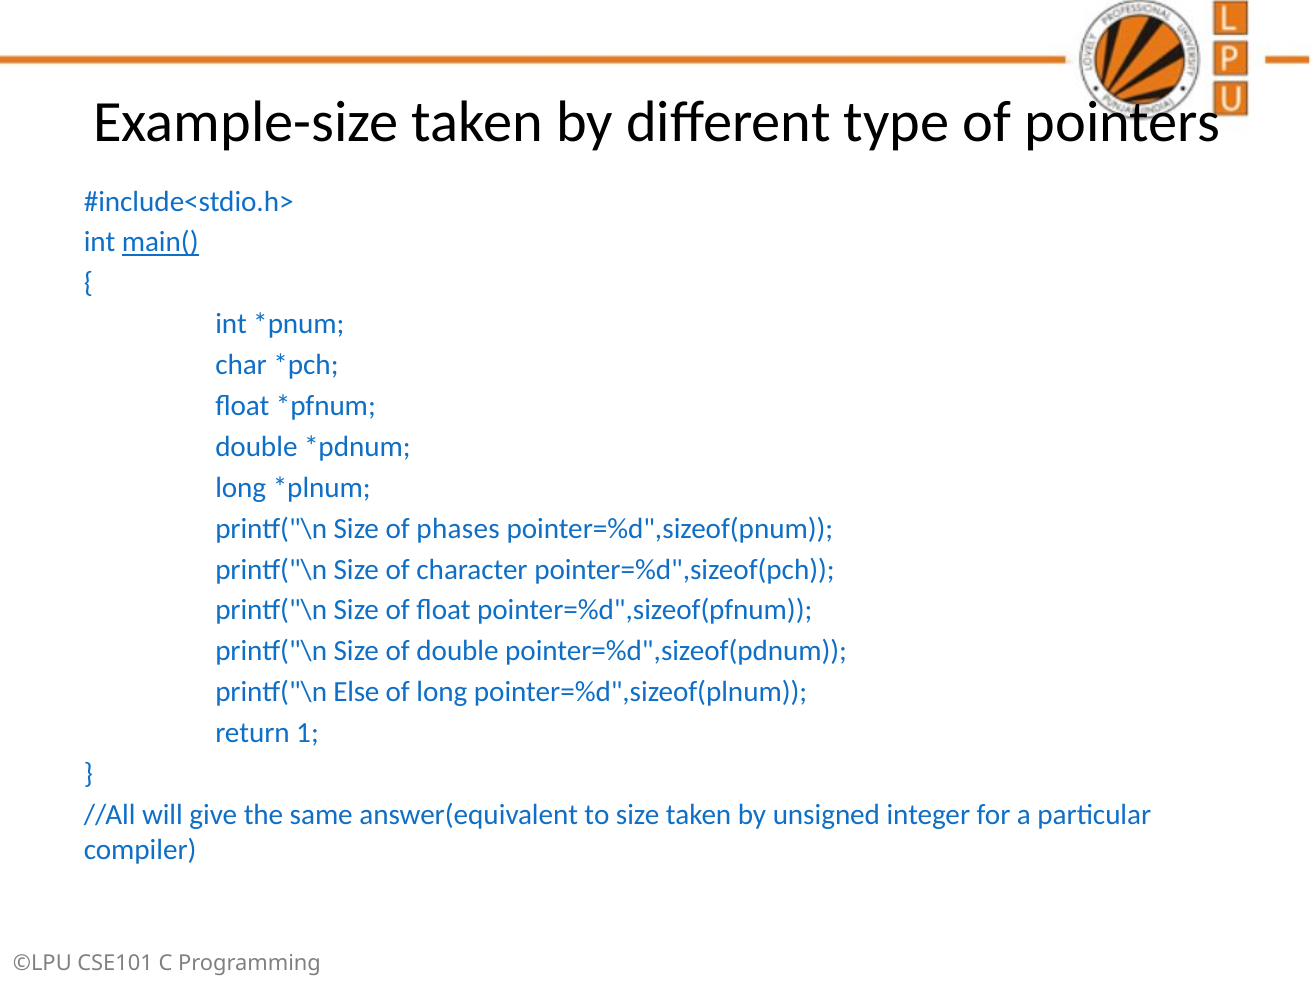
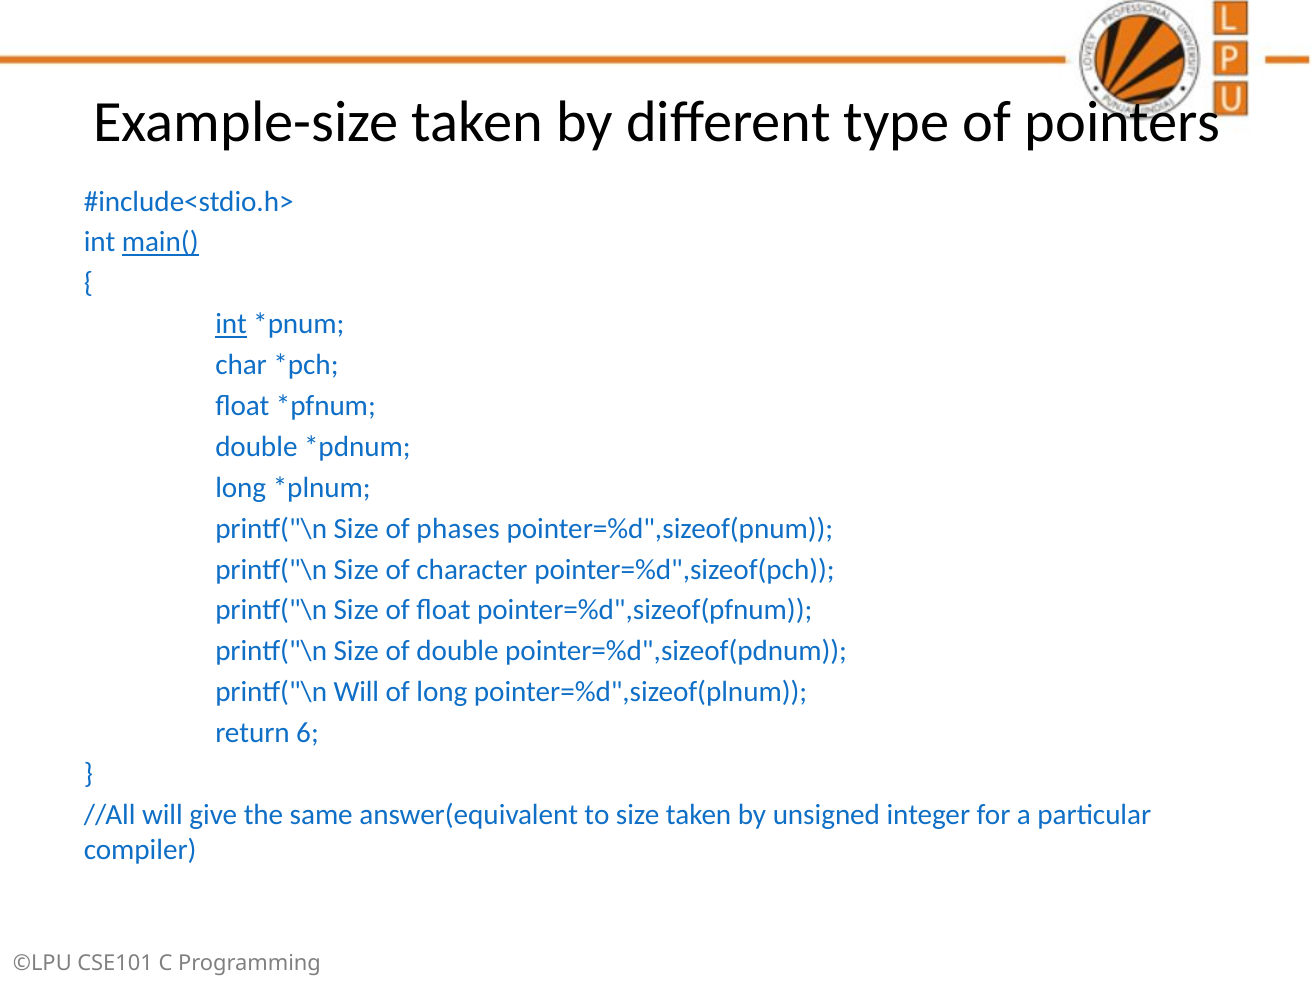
int at (231, 324) underline: none -> present
printf("\n Else: Else -> Will
1: 1 -> 6
